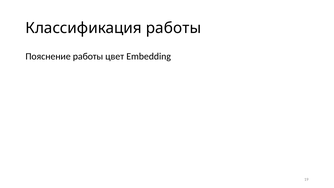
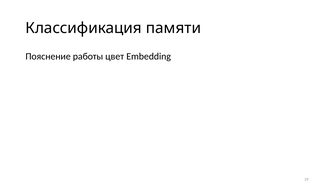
Классификация работы: работы -> памяти
